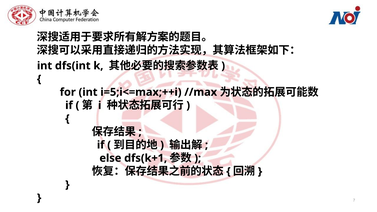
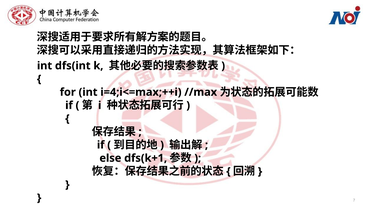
i=5;i<=max;++i: i=5;i<=max;++i -> i=4;i<=max;++i
